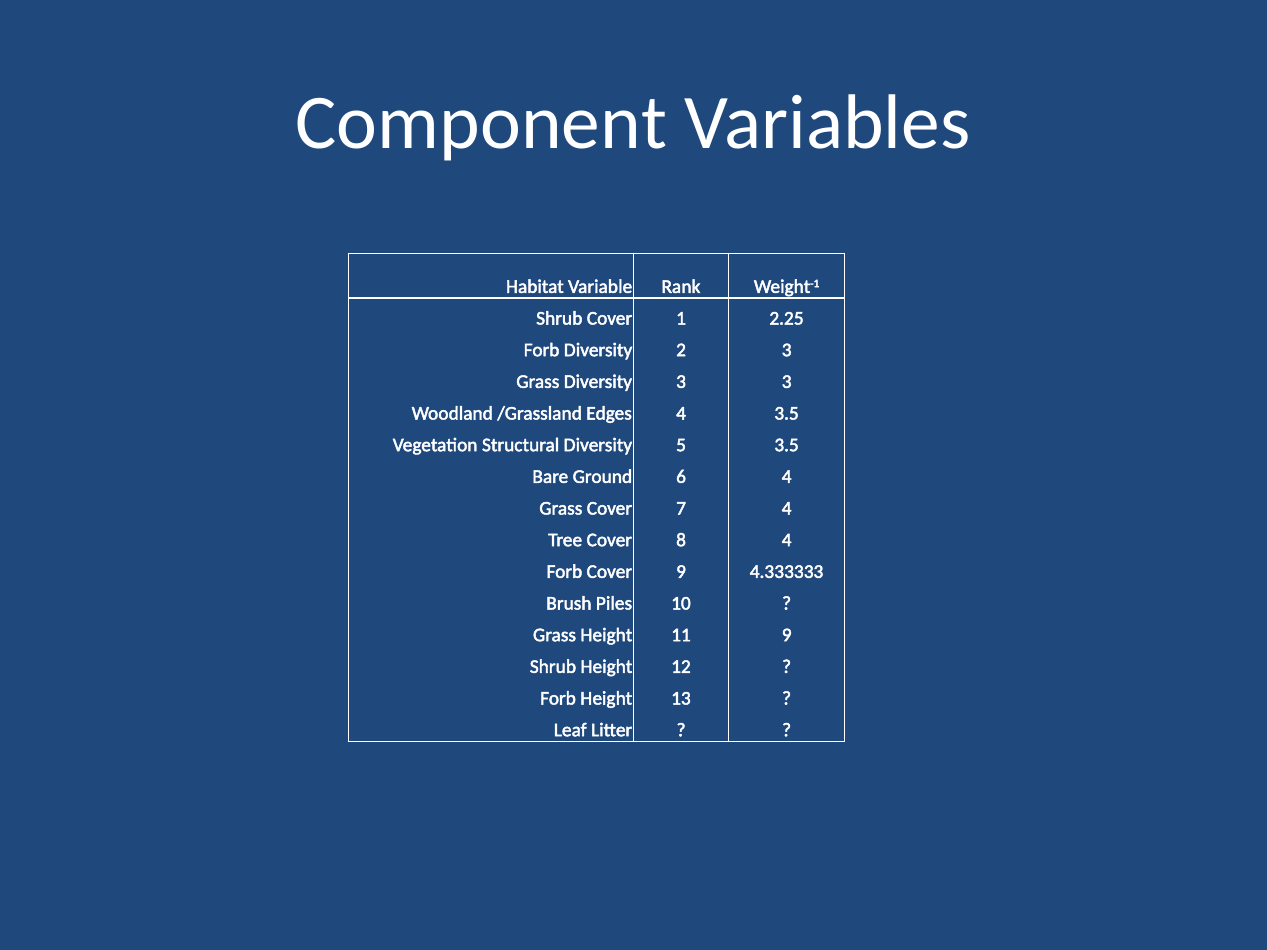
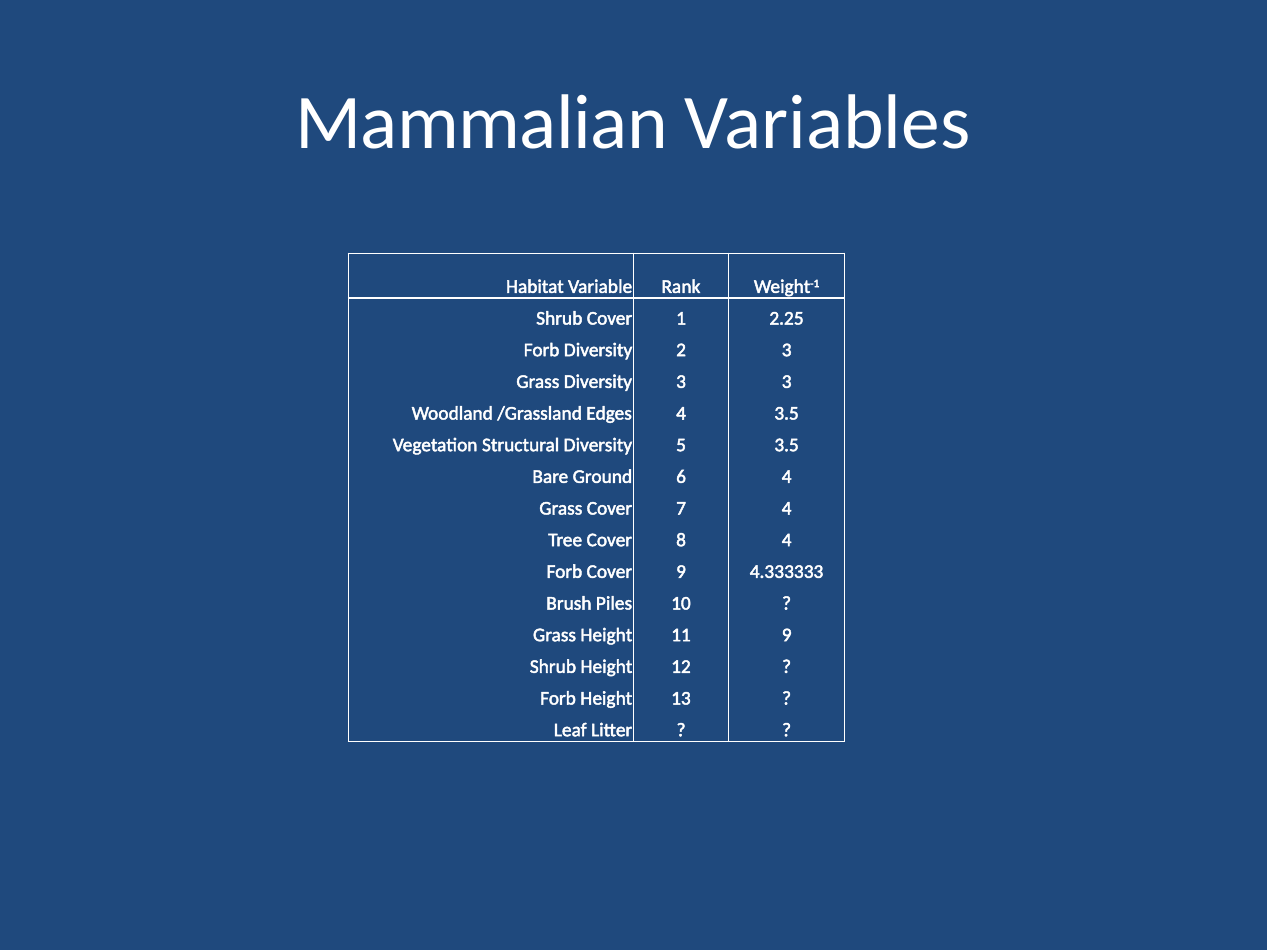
Component: Component -> Mammalian
